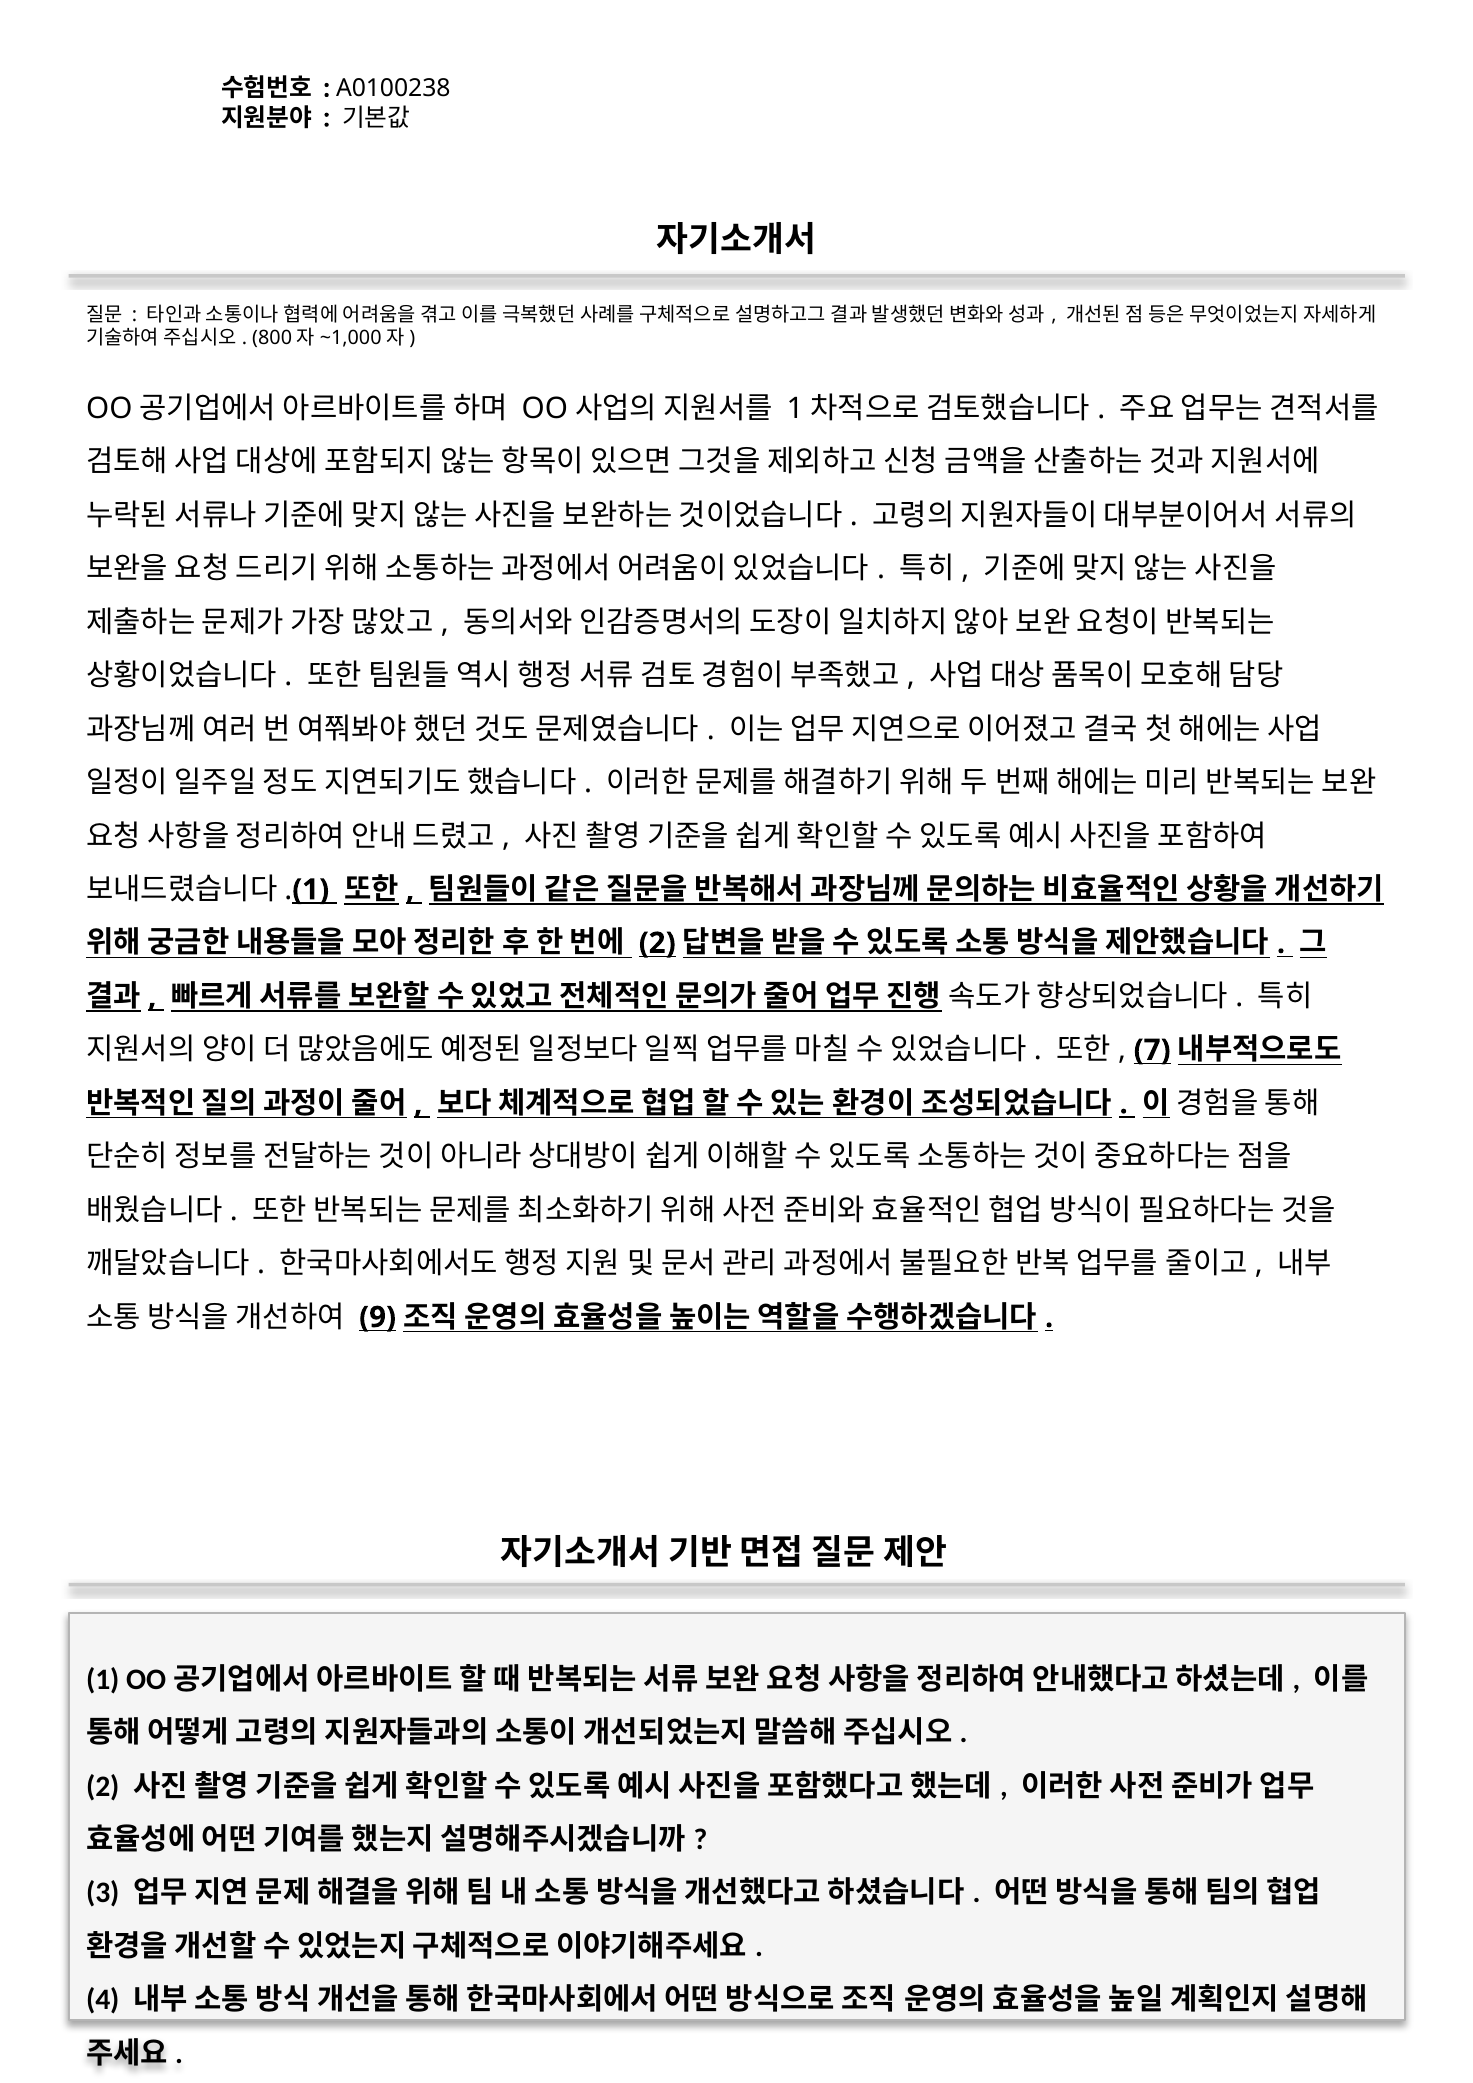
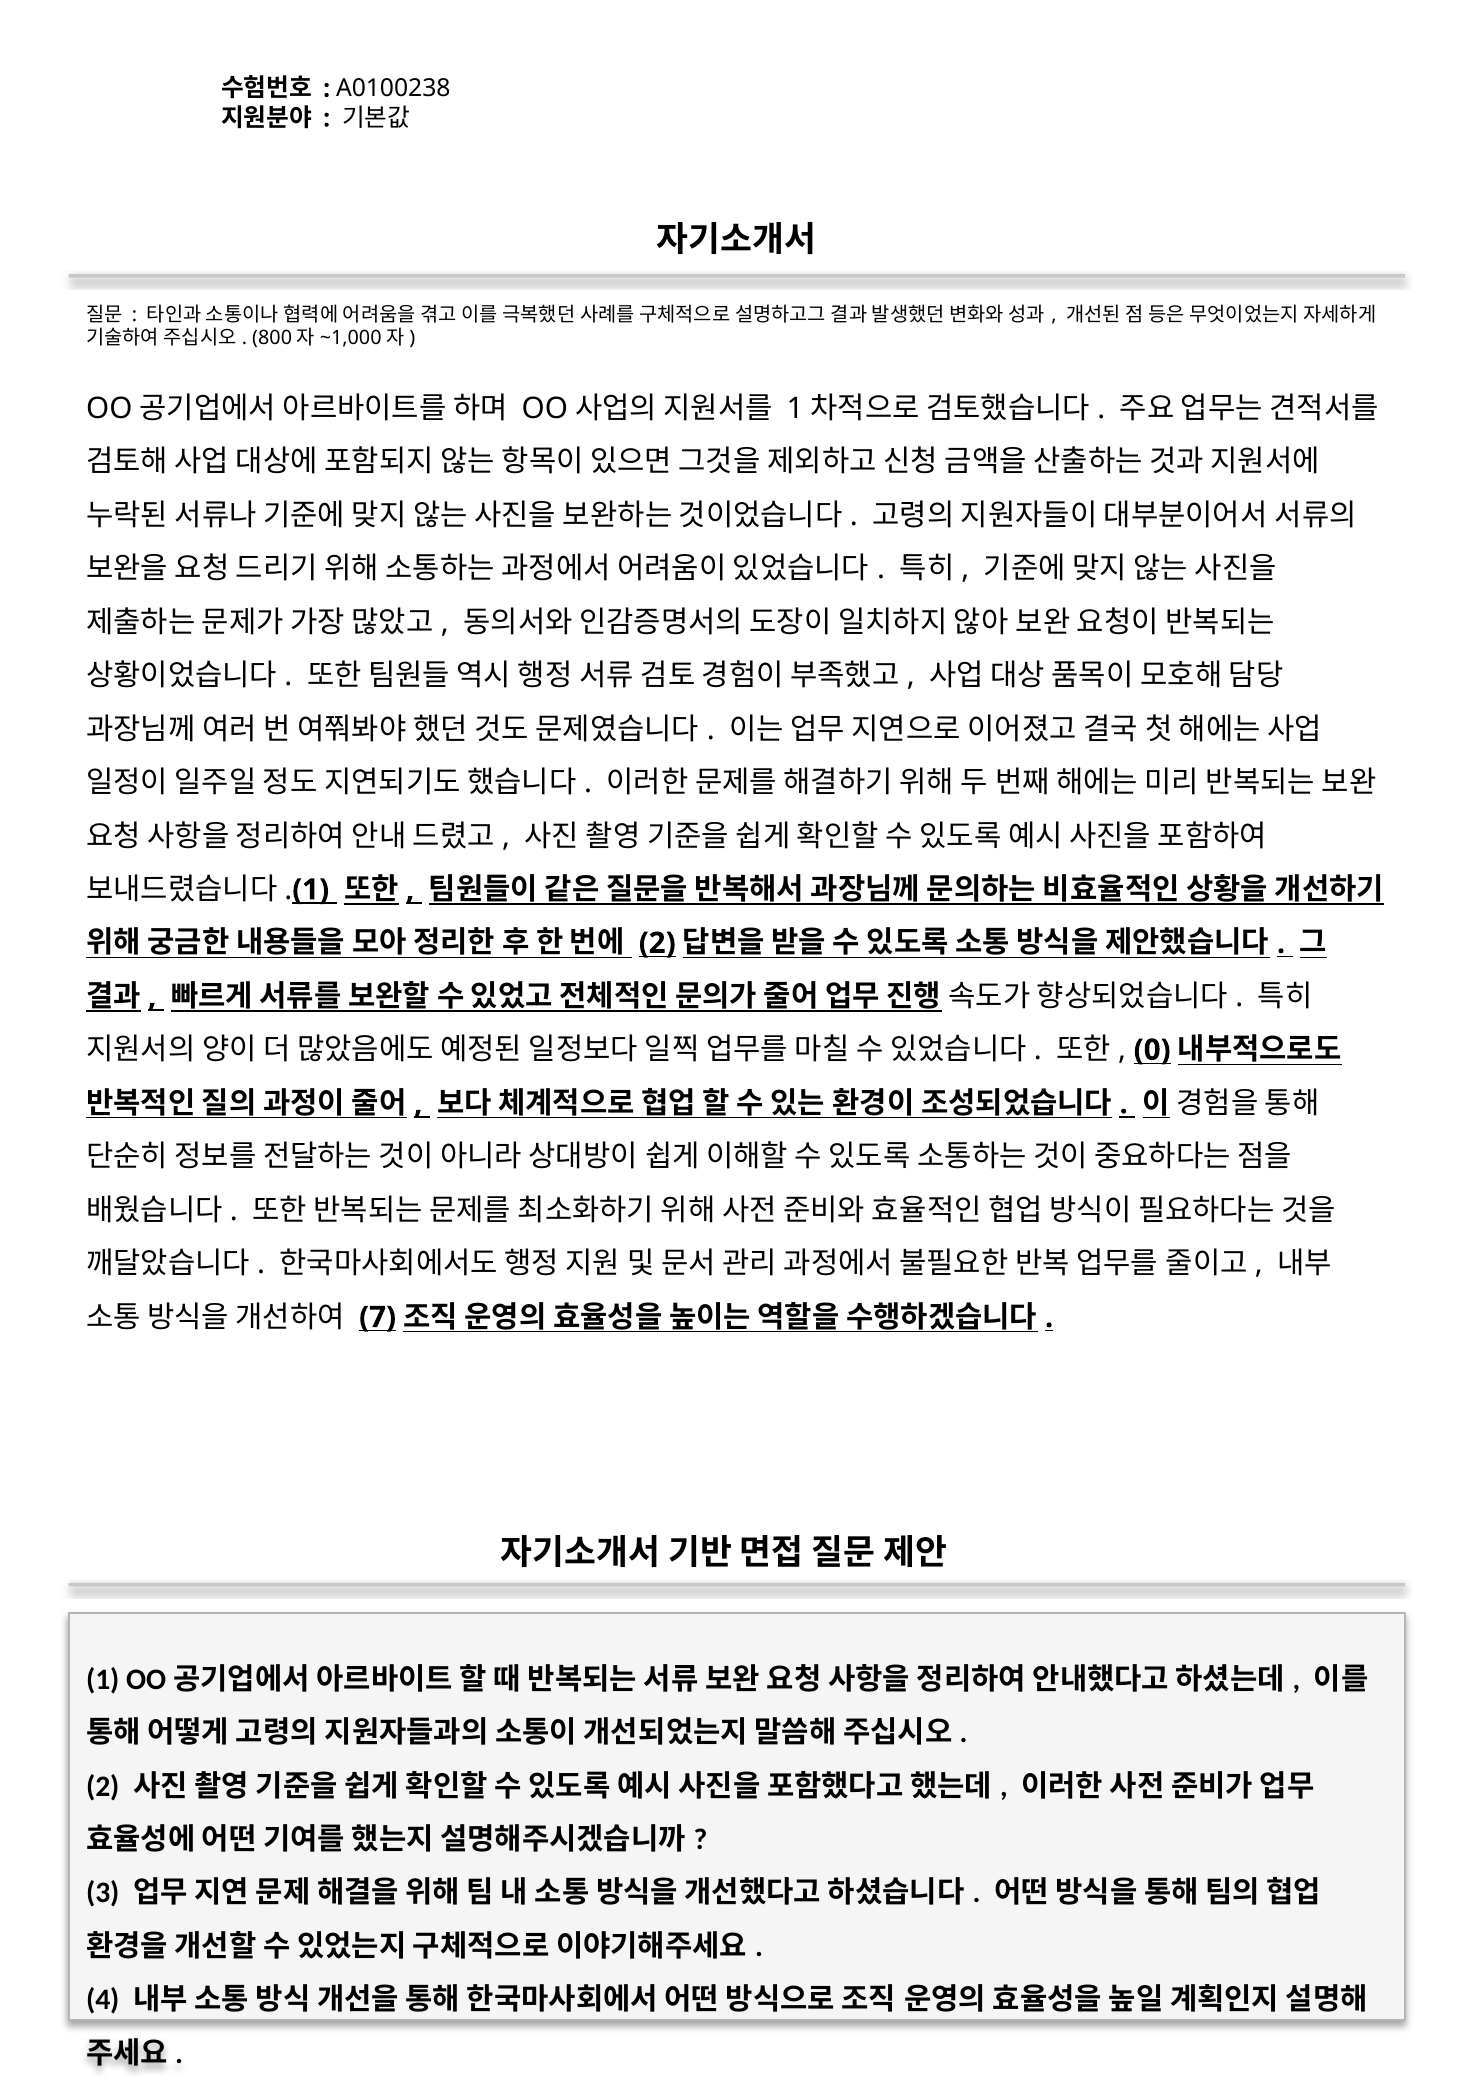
7: 7 -> 0
9: 9 -> 7
